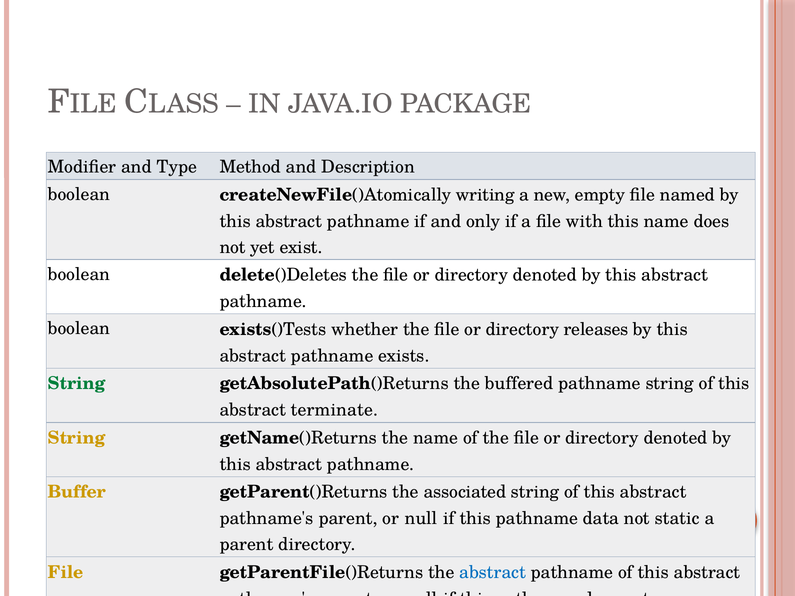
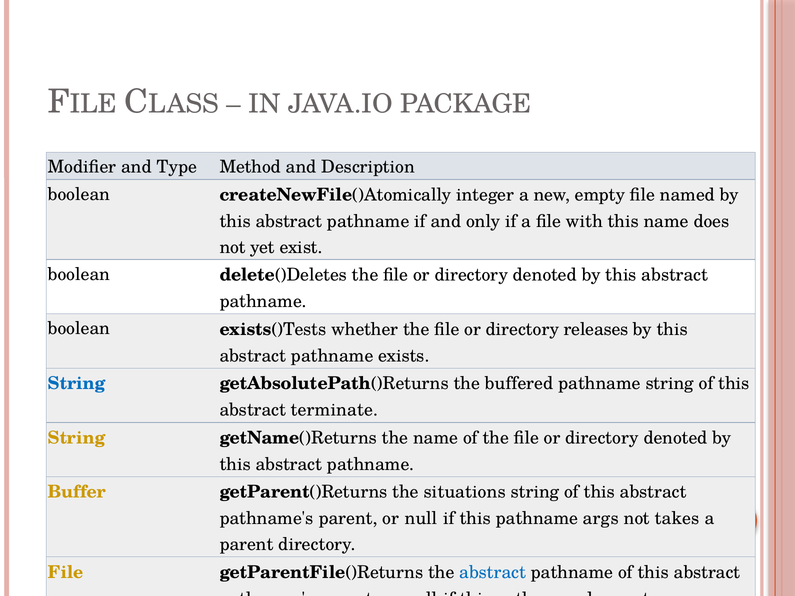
writing: writing -> integer
String at (77, 384) colour: green -> blue
associated: associated -> situations
data: data -> args
static: static -> takes
